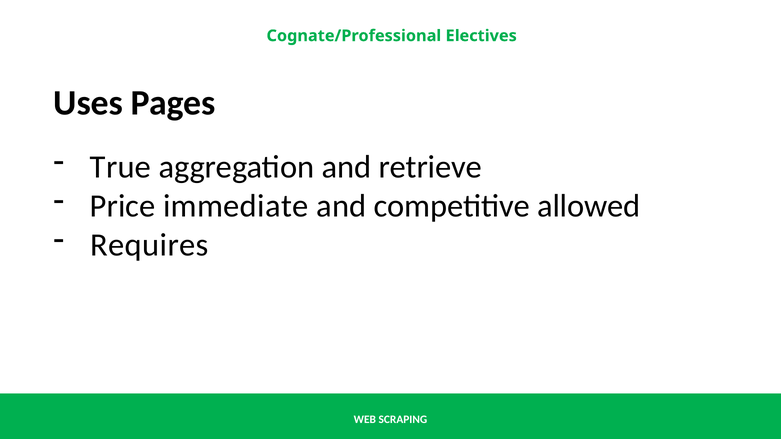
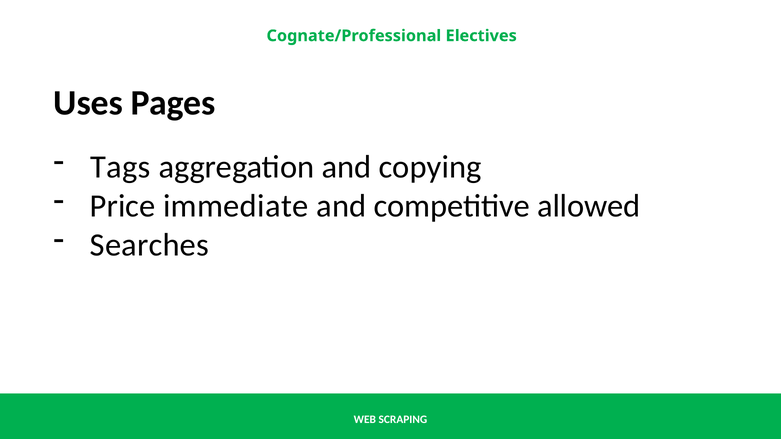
True: True -> Tags
retrieve: retrieve -> copying
Requires: Requires -> Searches
